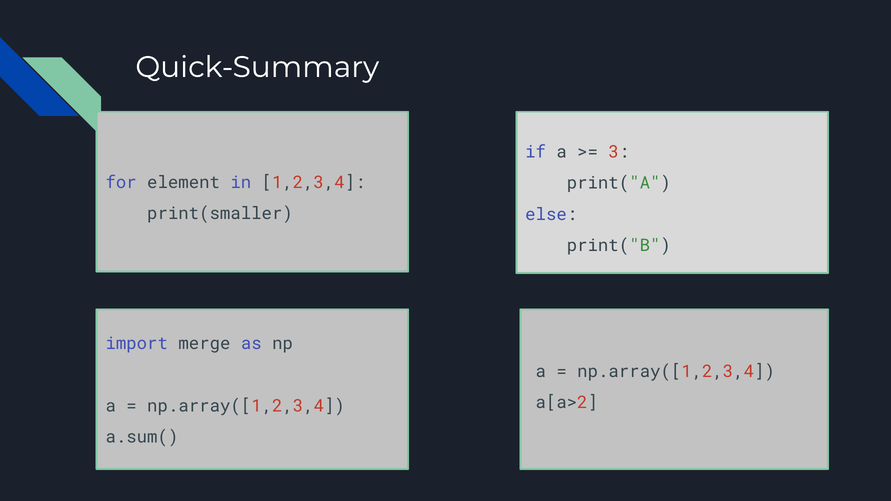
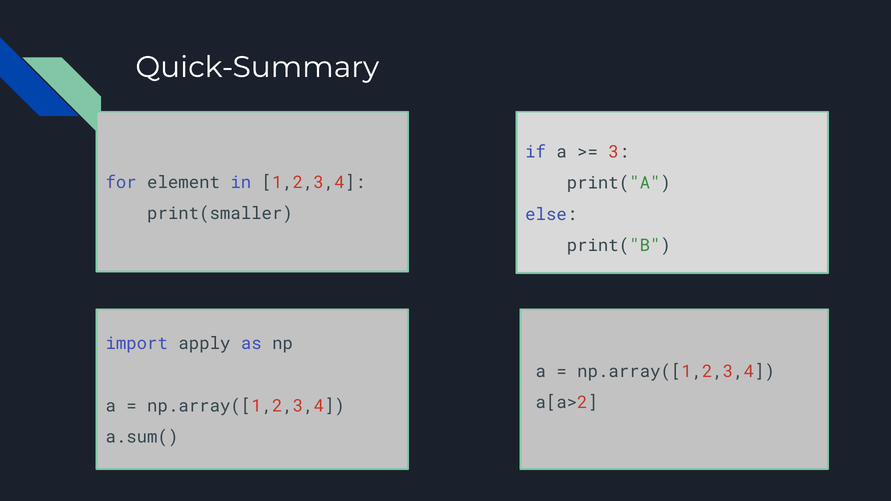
merge: merge -> apply
